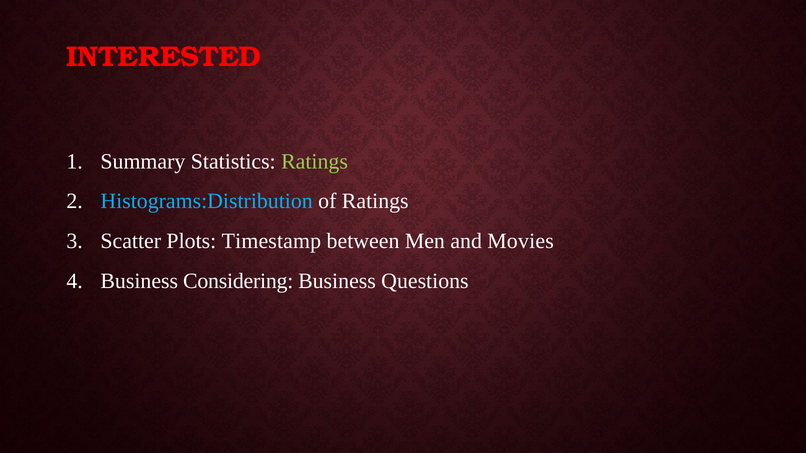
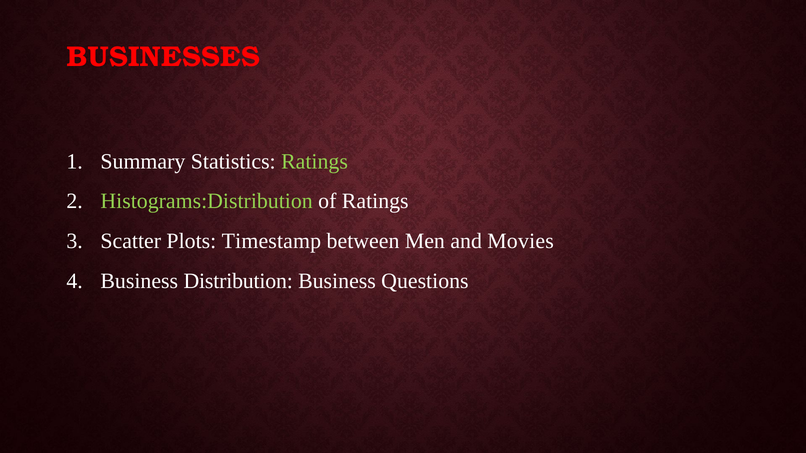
INTERESTED: INTERESTED -> BUSINESSES
Histograms:Distribution colour: light blue -> light green
Considering: Considering -> Distribution
